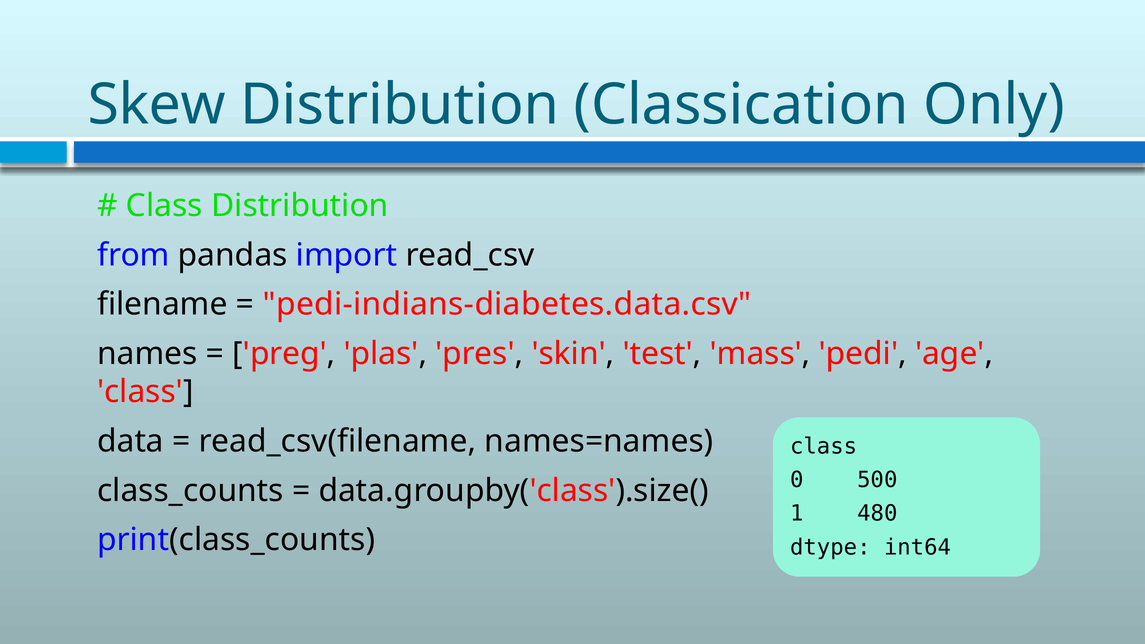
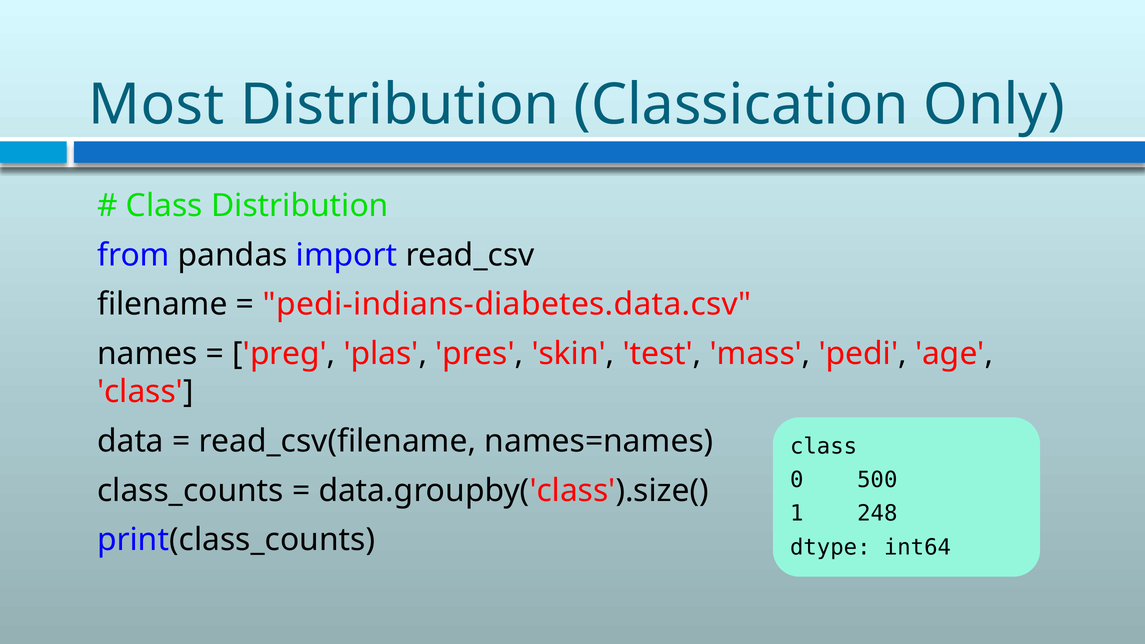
Skew: Skew -> Most
480: 480 -> 248
